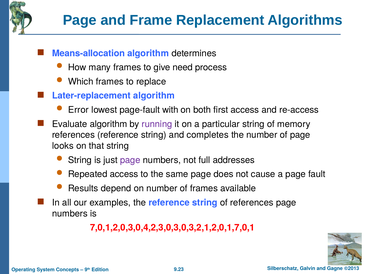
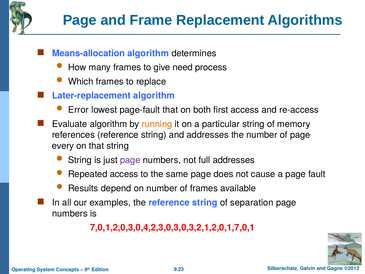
page-fault with: with -> that
running colour: purple -> orange
and completes: completes -> addresses
looks: looks -> every
of references: references -> separation
